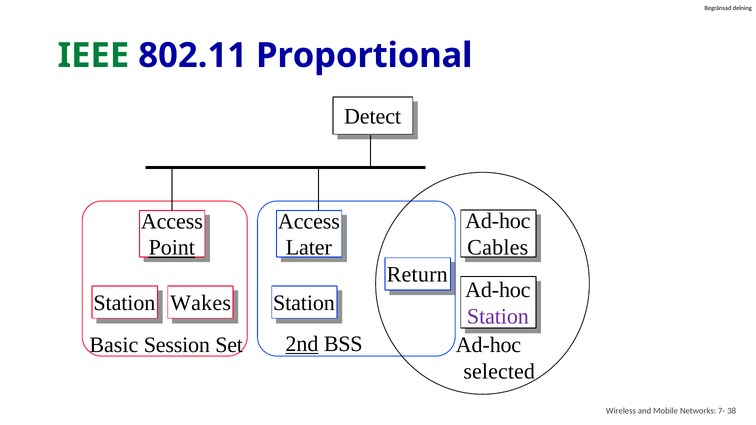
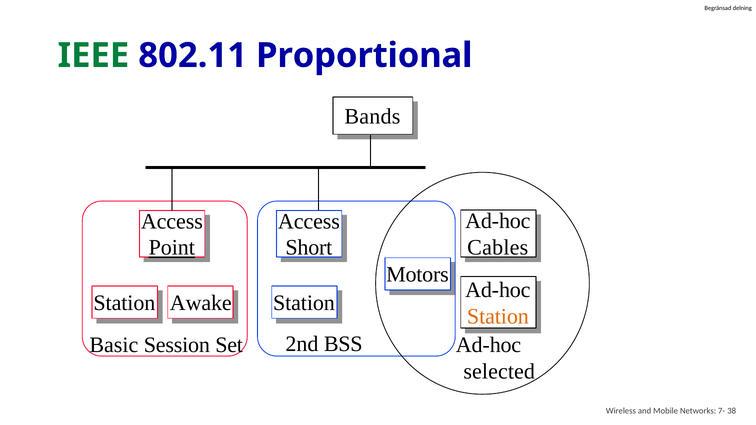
Detect: Detect -> Bands
Later: Later -> Short
Return: Return -> Motors
Wakes: Wakes -> Awake
Station at (498, 317) colour: purple -> orange
2nd underline: present -> none
